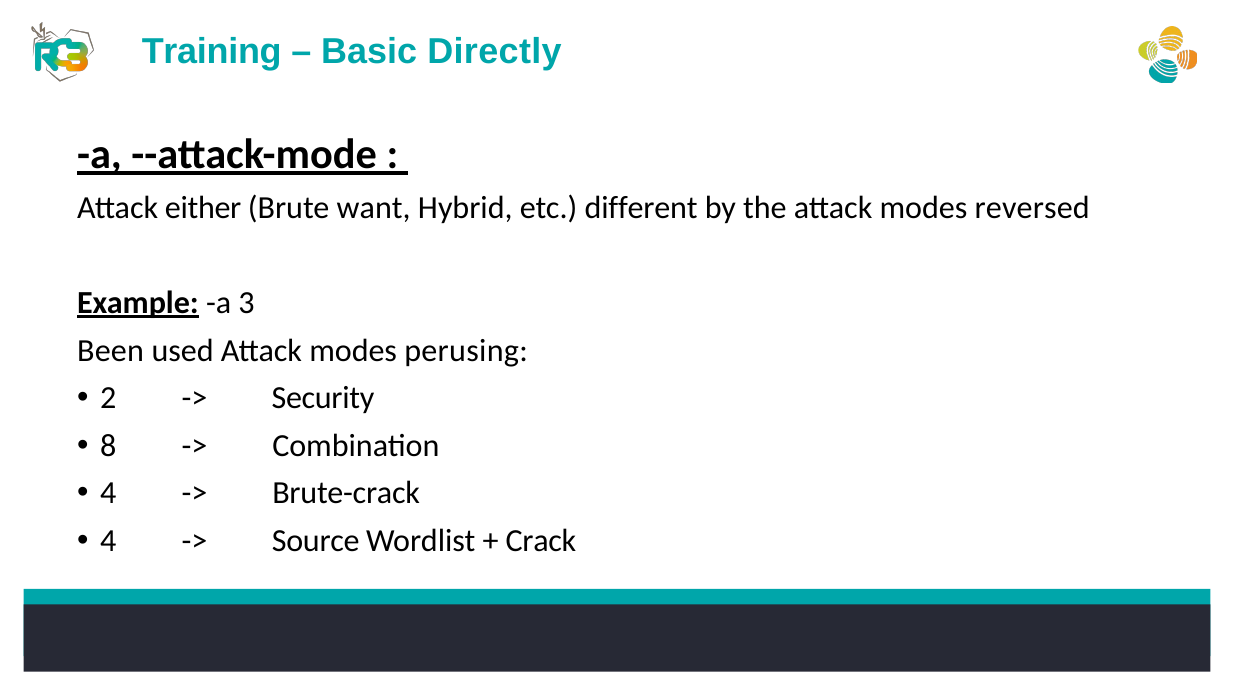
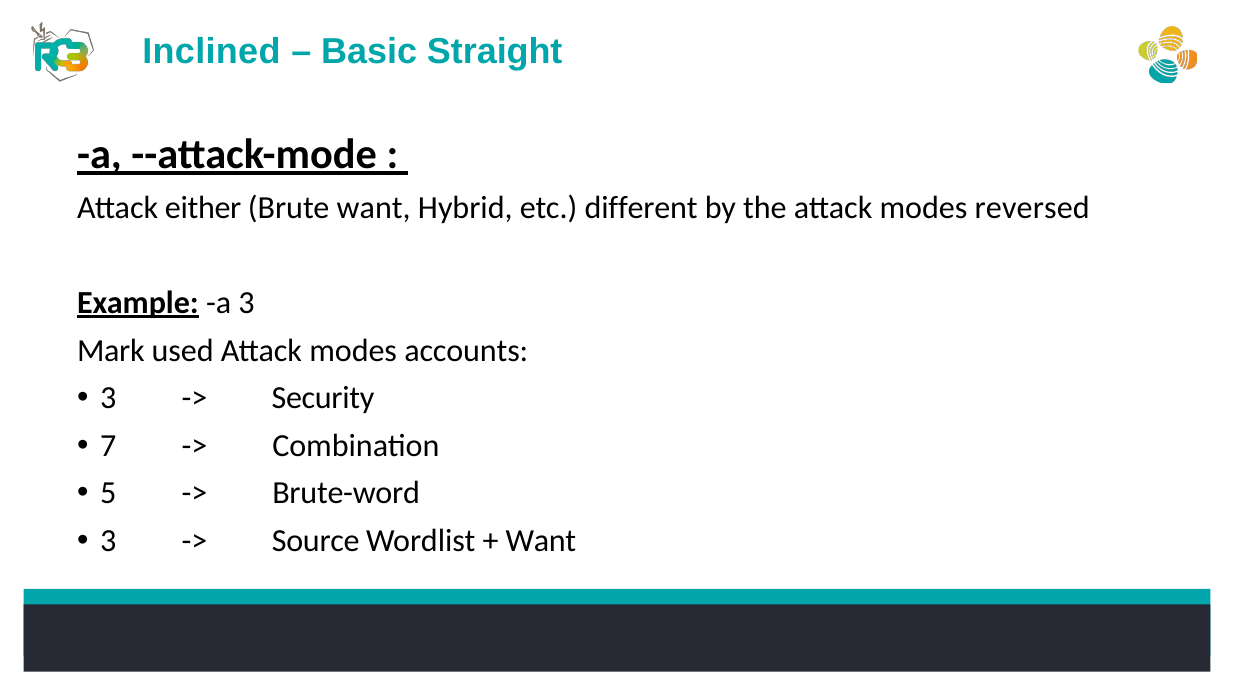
Training: Training -> Inclined
Directly: Directly -> Straight
Been: Been -> Mark
perusing: perusing -> accounts
2 at (108, 398): 2 -> 3
8: 8 -> 7
4 at (108, 493): 4 -> 5
Brute-crack: Brute-crack -> Brute-word
4 at (108, 540): 4 -> 3
Crack at (541, 540): Crack -> Want
